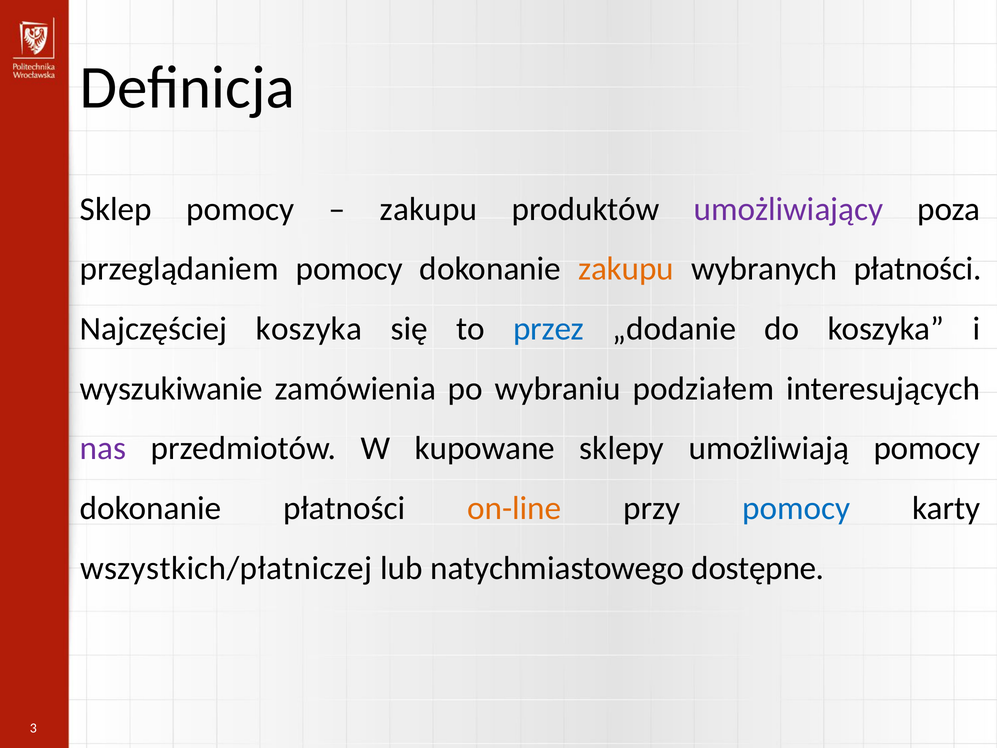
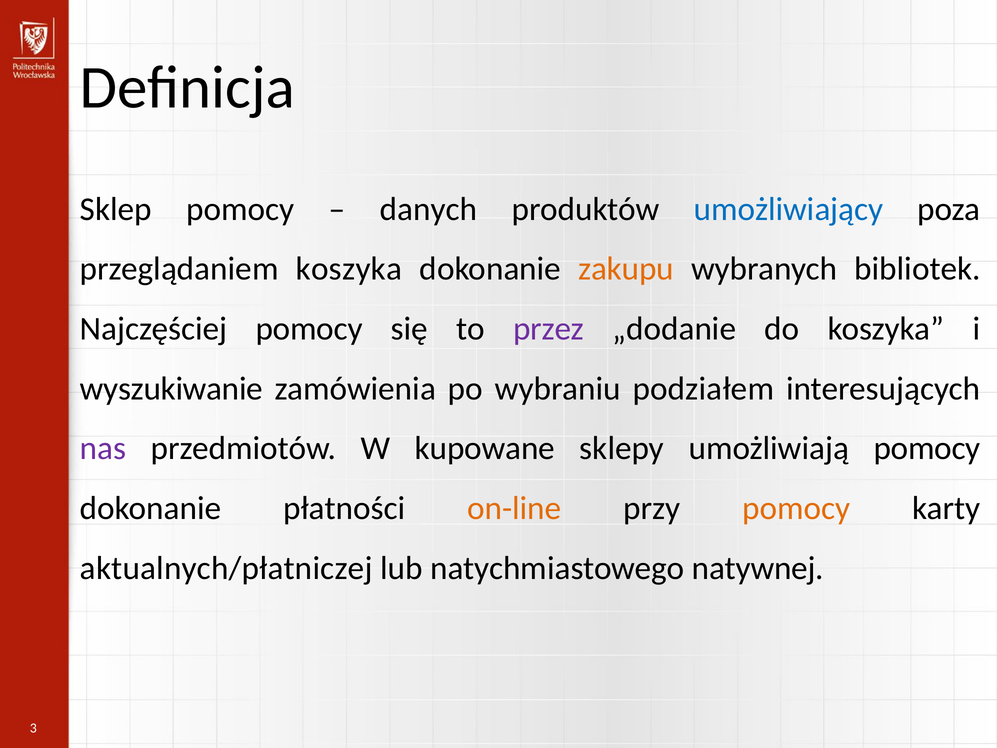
zakupu at (428, 209): zakupu -> danych
umożliwiający colour: purple -> blue
przeglądaniem pomocy: pomocy -> koszyka
wybranych płatności: płatności -> bibliotek
Najczęściej koszyka: koszyka -> pomocy
przez colour: blue -> purple
pomocy at (796, 508) colour: blue -> orange
wszystkich/płatniczej: wszystkich/płatniczej -> aktualnych/płatniczej
dostępne: dostępne -> natywnej
